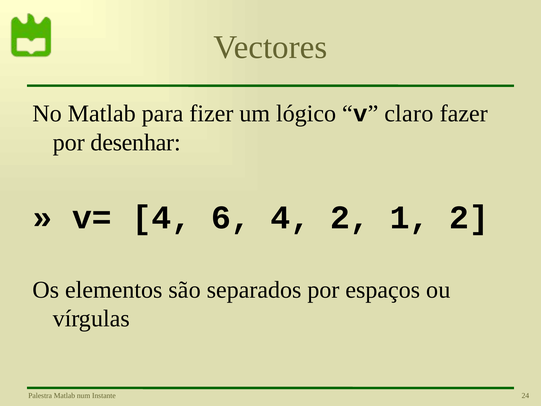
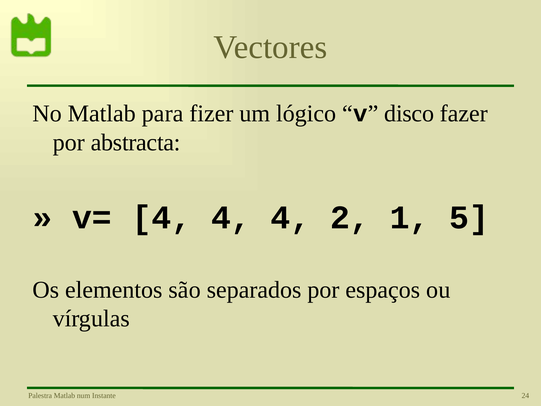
claro: claro -> disco
desenhar: desenhar -> abstracta
v= 4 6: 6 -> 4
1 2: 2 -> 5
